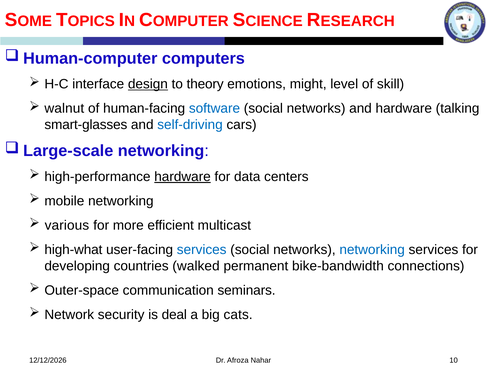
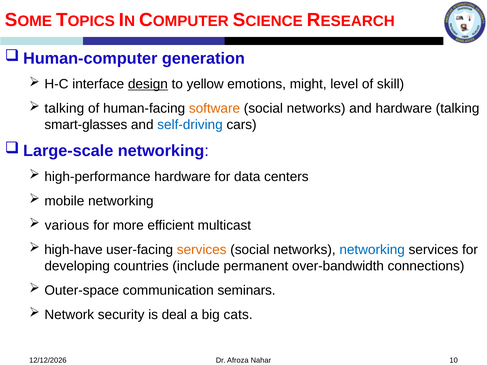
computers: computers -> generation
theory: theory -> yellow
walnut at (64, 109): walnut -> talking
software colour: blue -> orange
hardware at (183, 177) underline: present -> none
high-what: high-what -> high-have
services at (202, 250) colour: blue -> orange
walked: walked -> include
bike-bandwidth: bike-bandwidth -> over-bandwidth
